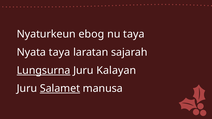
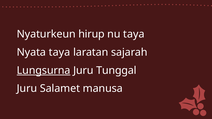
ebog: ebog -> hirup
Kalayan: Kalayan -> Tunggal
Salamet underline: present -> none
